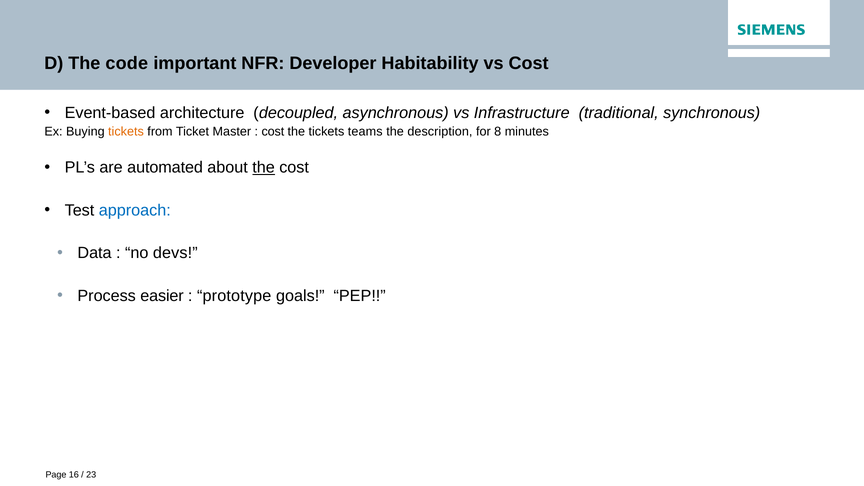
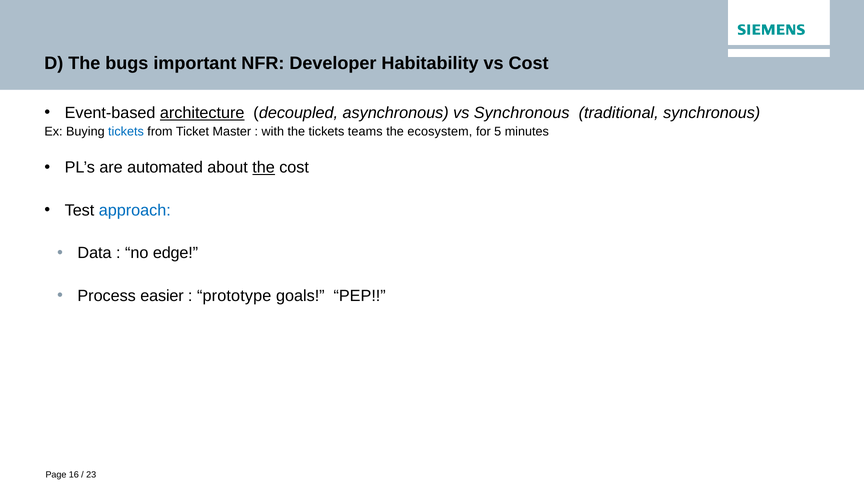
code: code -> bugs
architecture underline: none -> present
vs Infrastructure: Infrastructure -> Synchronous
tickets at (126, 131) colour: orange -> blue
cost at (273, 131): cost -> with
description: description -> ecosystem
8: 8 -> 5
devs: devs -> edge
